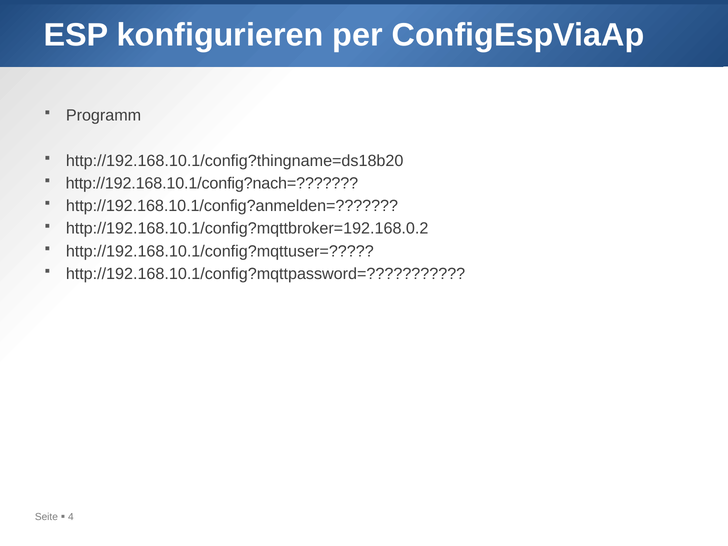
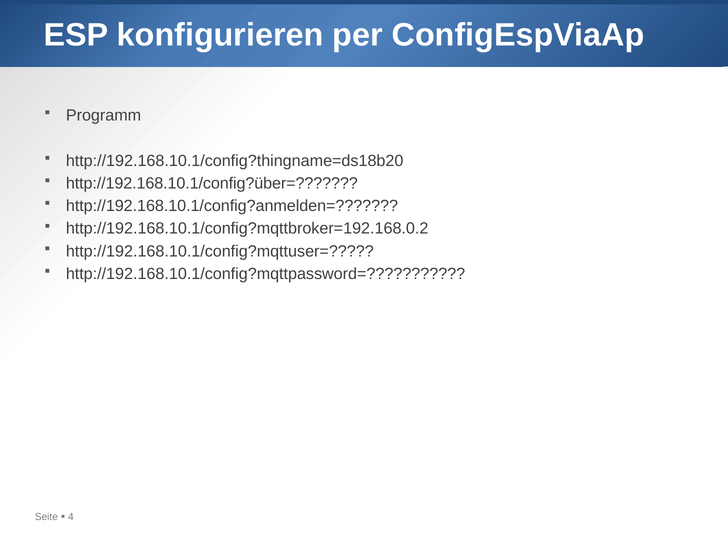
http://192.168.10.1/config?nach=: http://192.168.10.1/config?nach= -> http://192.168.10.1/config?über=
